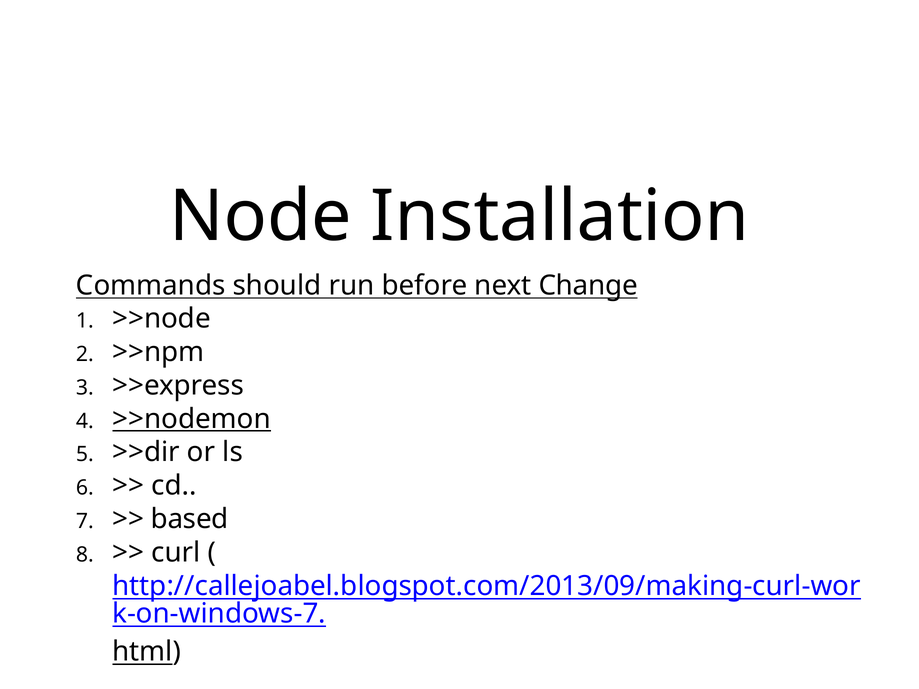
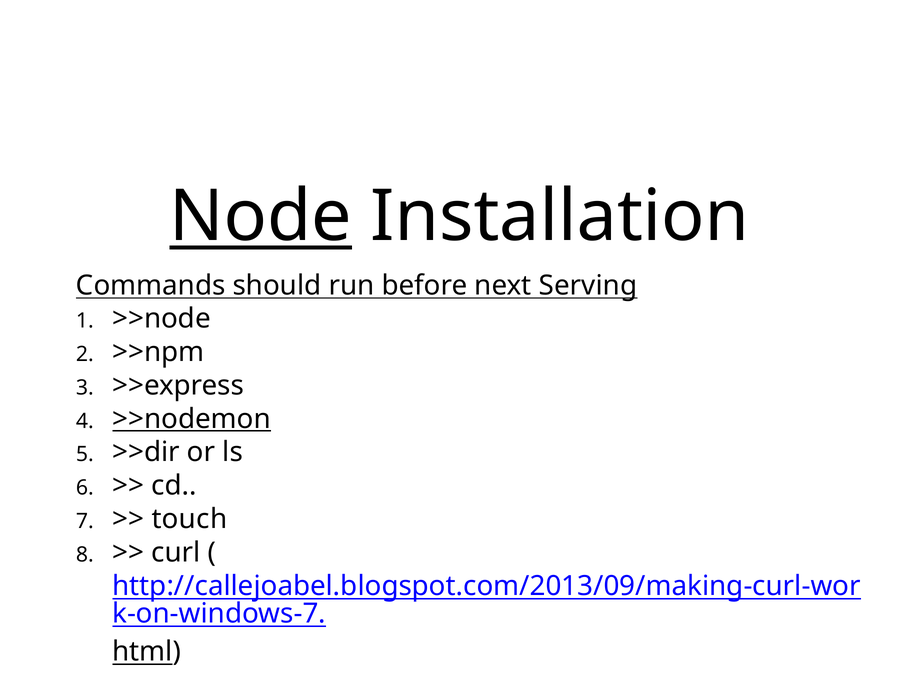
Node underline: none -> present
Change: Change -> Serving
based: based -> touch
